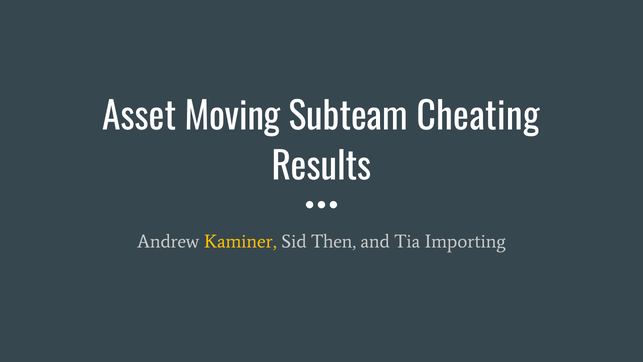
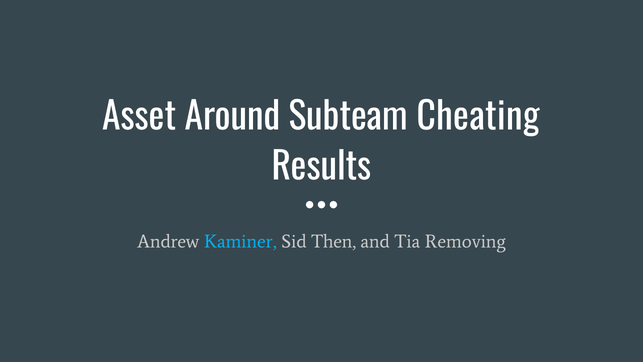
Moving: Moving -> Around
Kaminer colour: yellow -> light blue
Importing: Importing -> Removing
